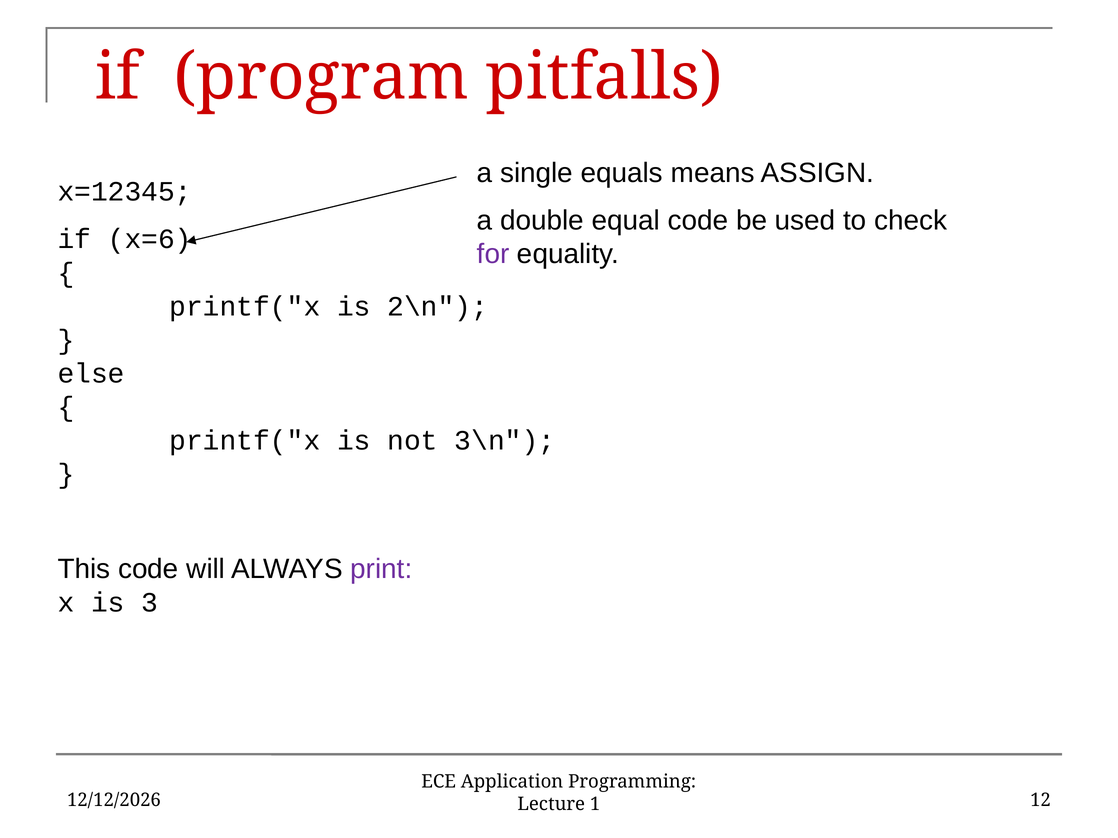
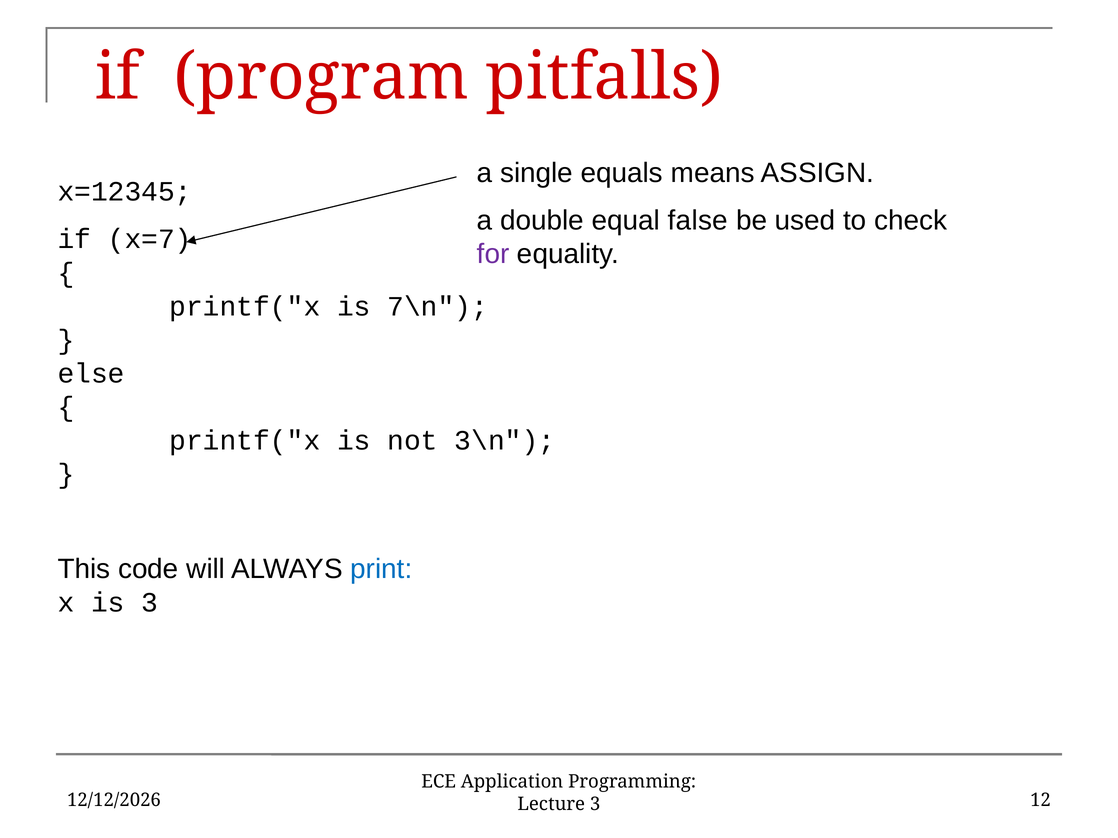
equal code: code -> false
x=6: x=6 -> x=7
2\n: 2\n -> 7\n
print colour: purple -> blue
Lecture 1: 1 -> 3
